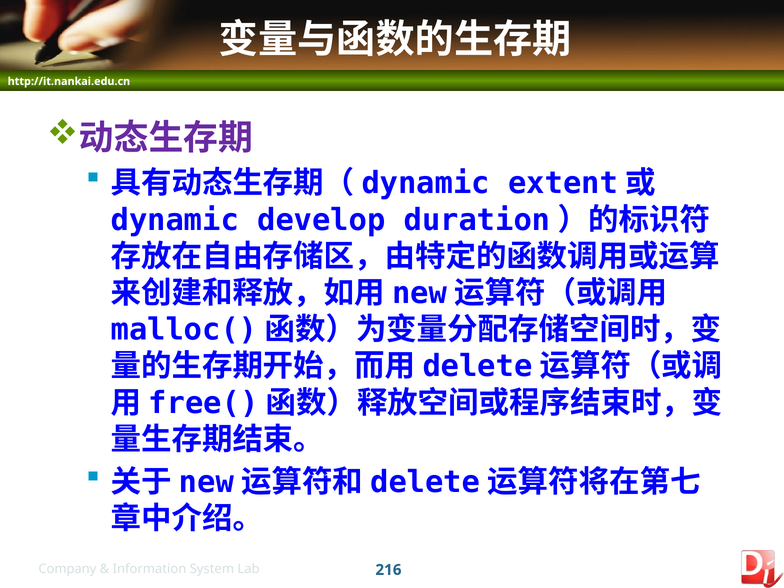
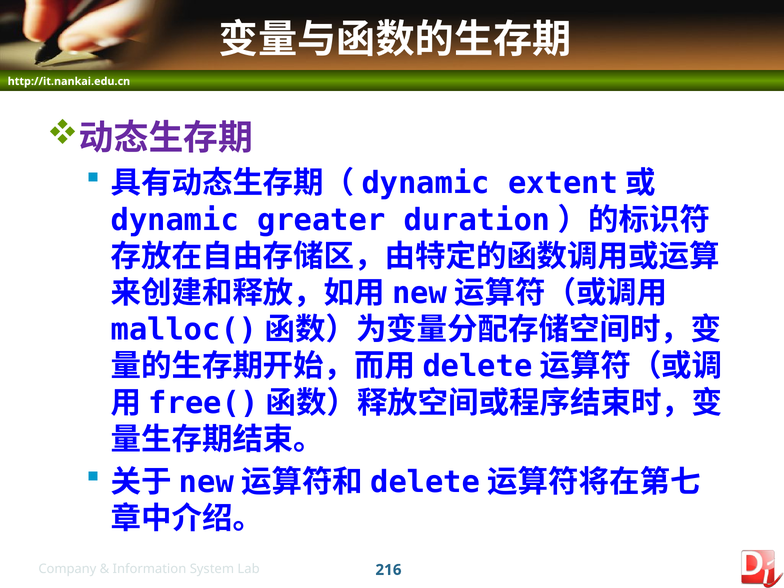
develop: develop -> greater
